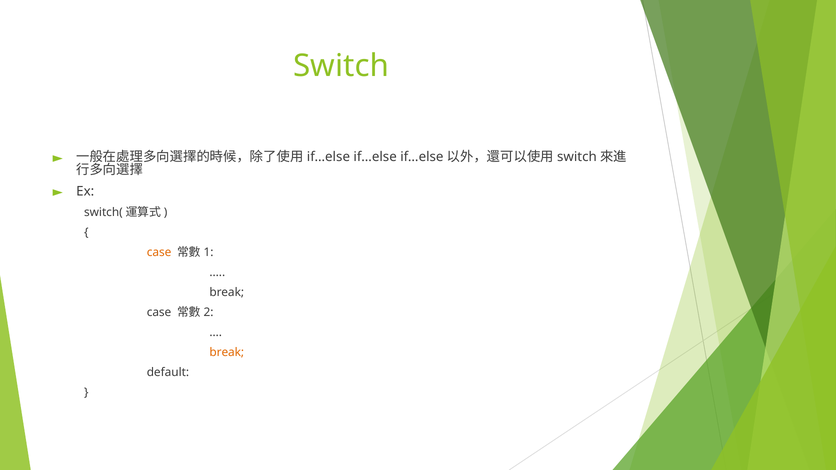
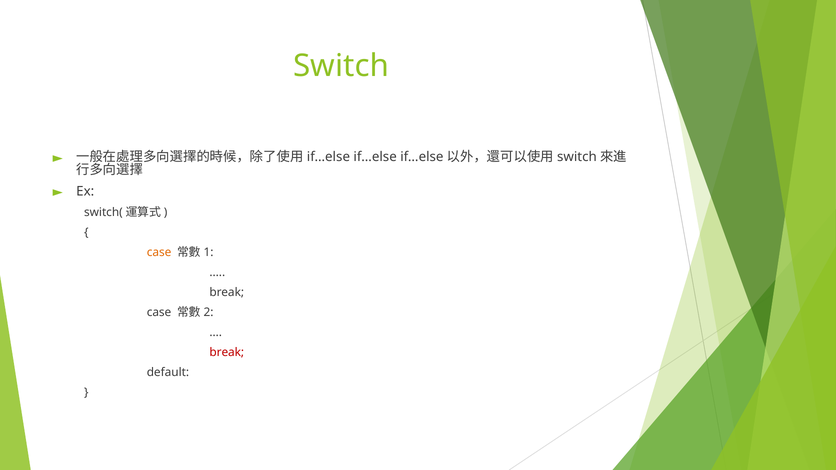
break at (227, 353) colour: orange -> red
